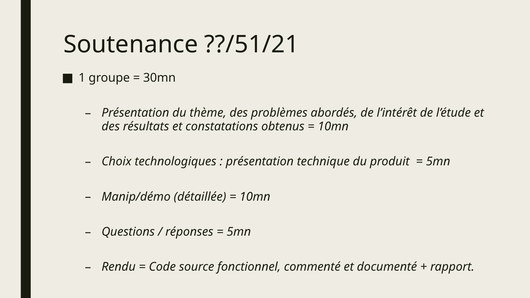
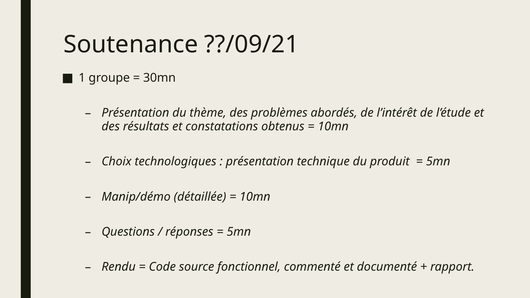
??/51/21: ??/51/21 -> ??/09/21
